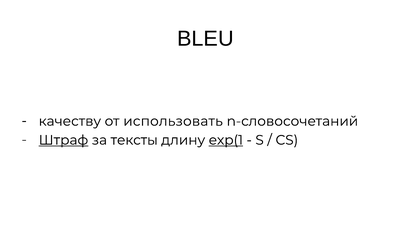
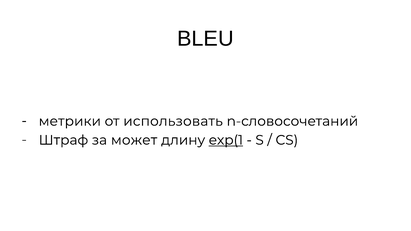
качеству: качеству -> метрики
Штраф underline: present -> none
тексты: тексты -> может
